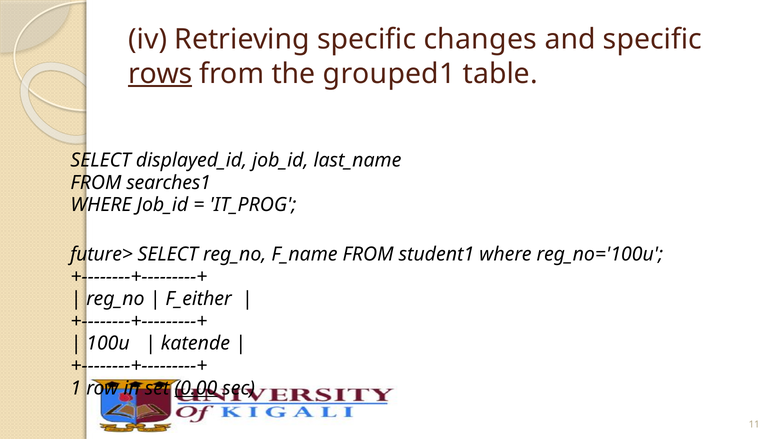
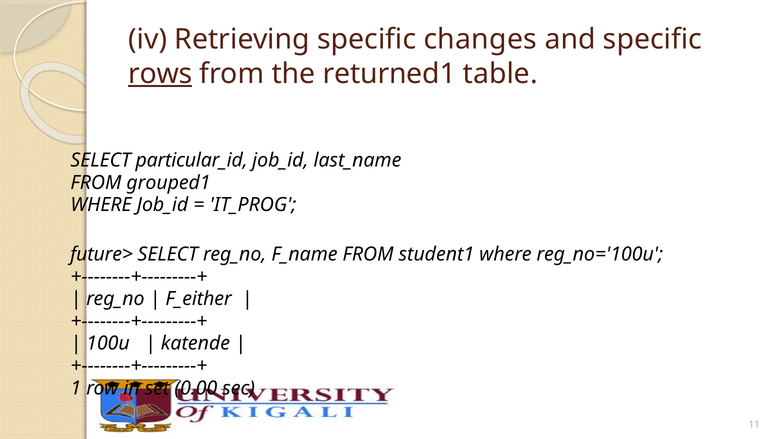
grouped1: grouped1 -> returned1
displayed_id: displayed_id -> particular_id
searches1: searches1 -> grouped1
0.00 underline: present -> none
